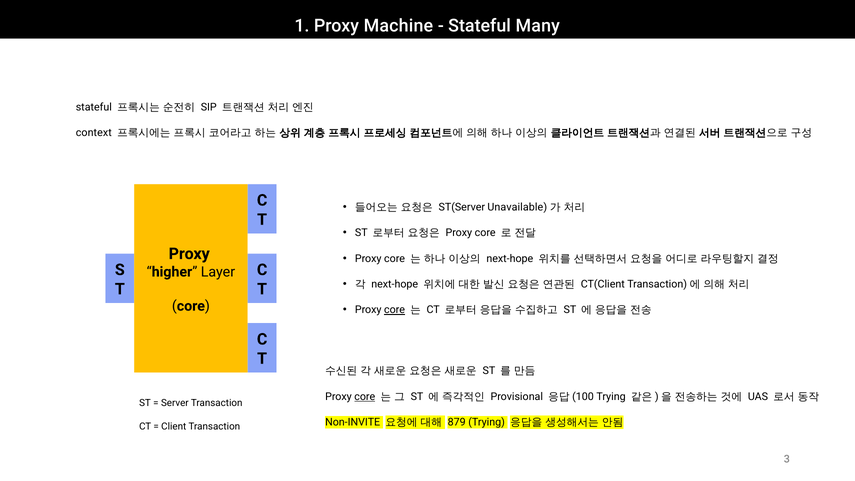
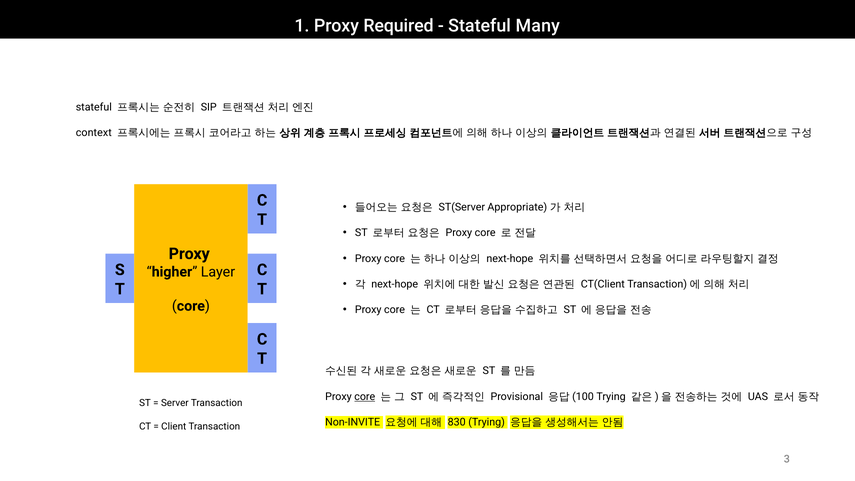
Machine: Machine -> Required
Unavailable: Unavailable -> Appropriate
core at (395, 310) underline: present -> none
879: 879 -> 830
